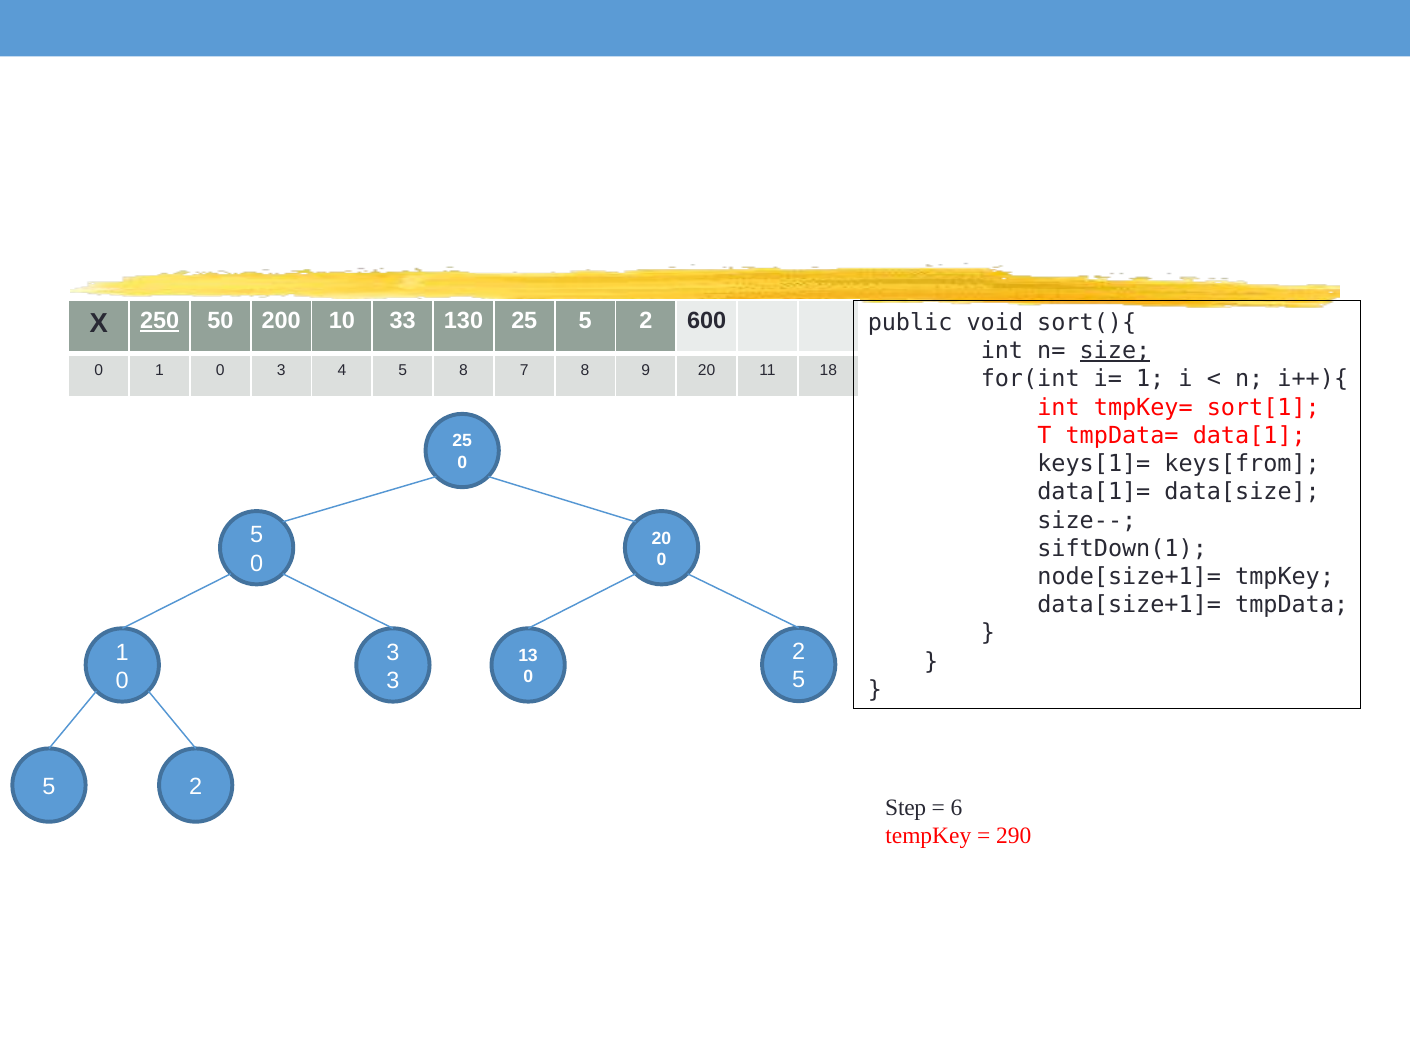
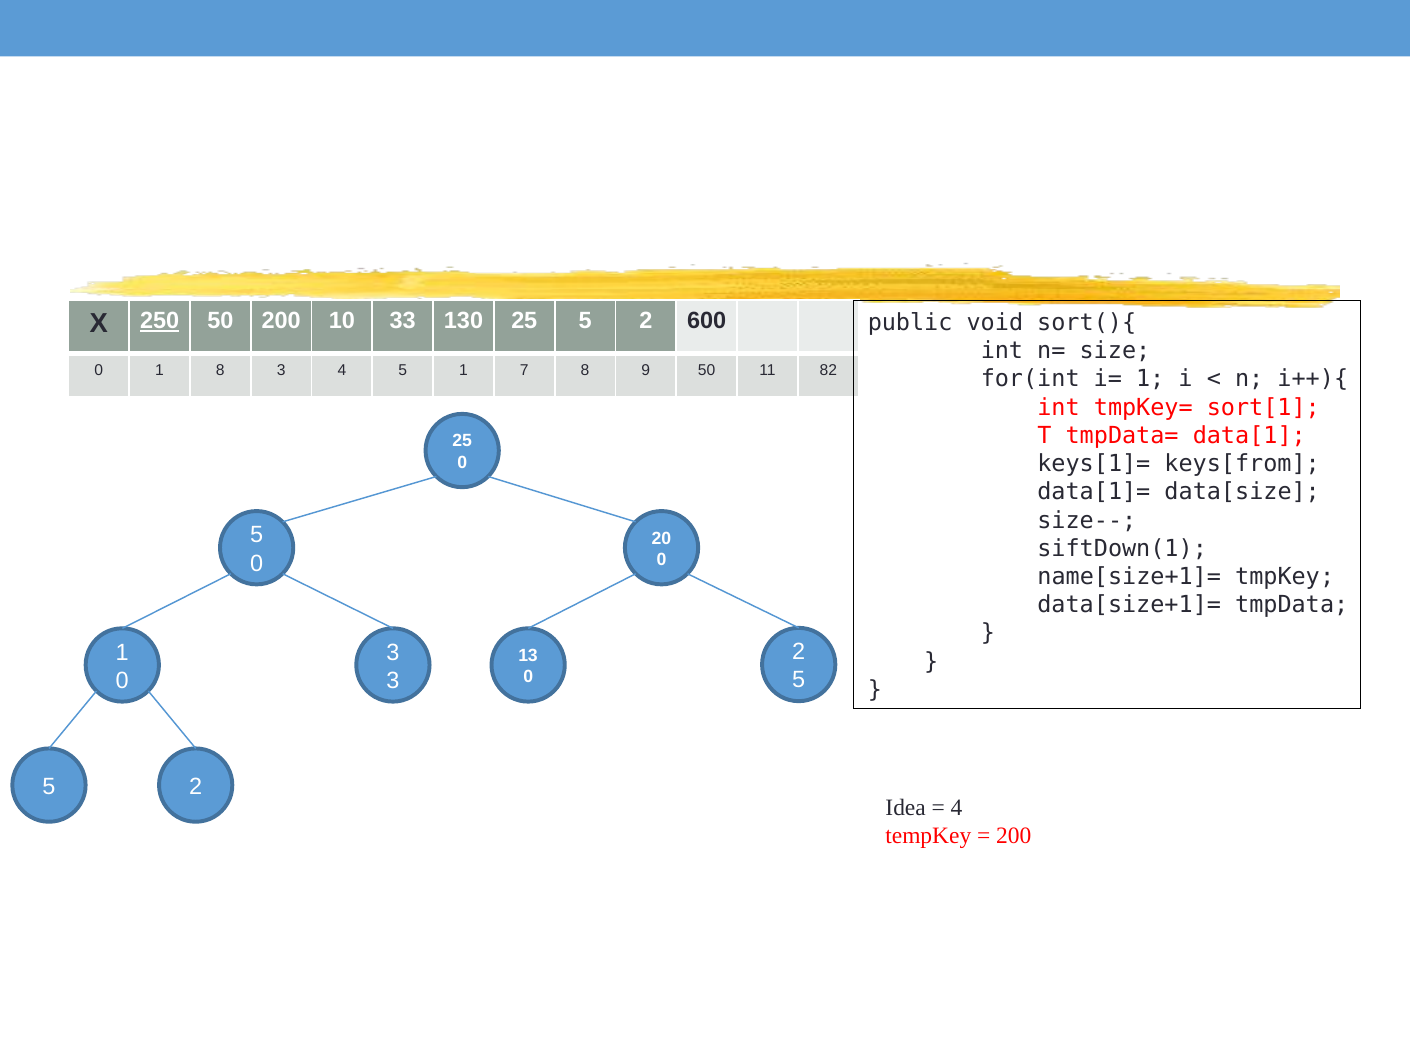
size underline: present -> none
0 1 0: 0 -> 8
5 8: 8 -> 1
9 20: 20 -> 50
18: 18 -> 82
node[size+1]=: node[size+1]= -> name[size+1]=
Step: Step -> Idea
6 at (957, 807): 6 -> 4
290 at (1014, 836): 290 -> 200
